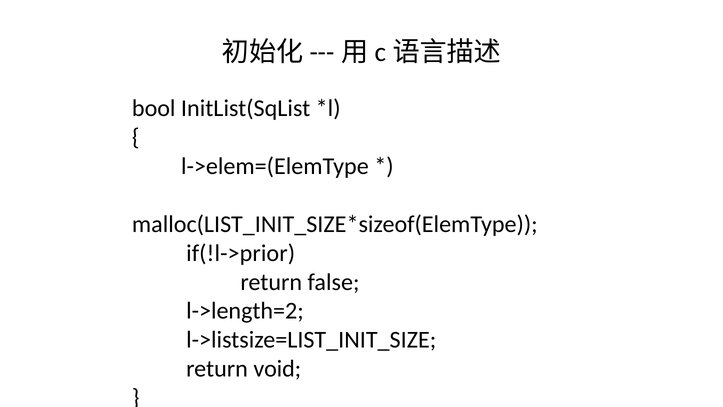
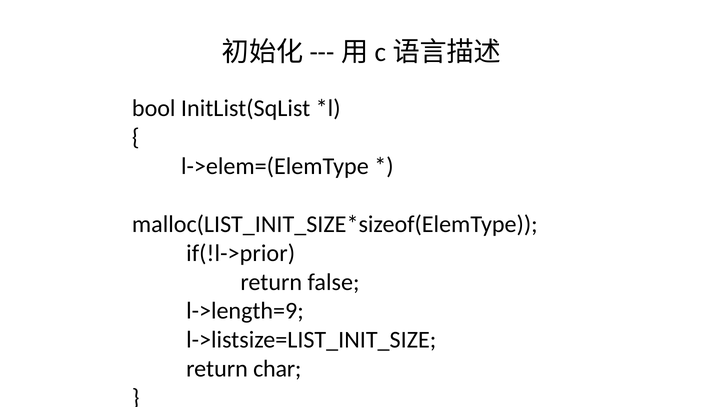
l->length=2: l->length=2 -> l->length=9
void: void -> char
